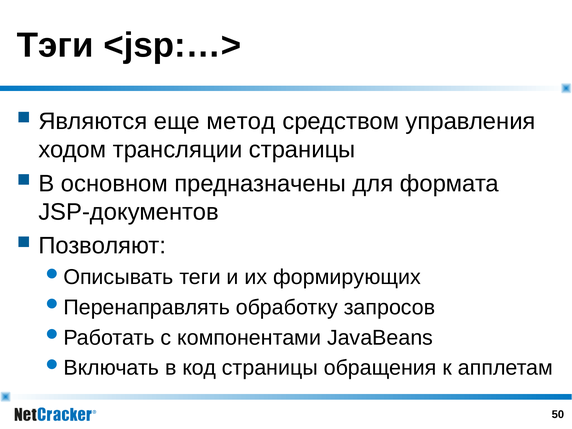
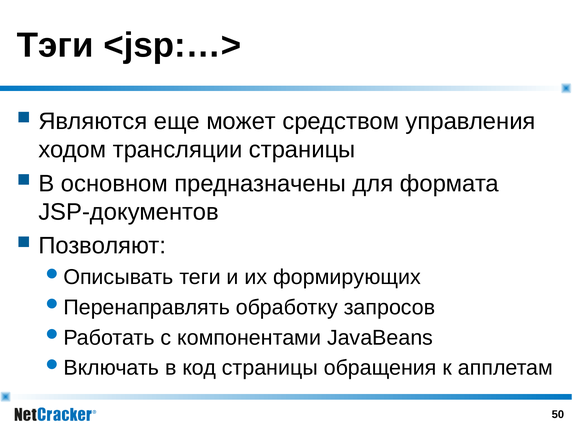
метод: метод -> может
